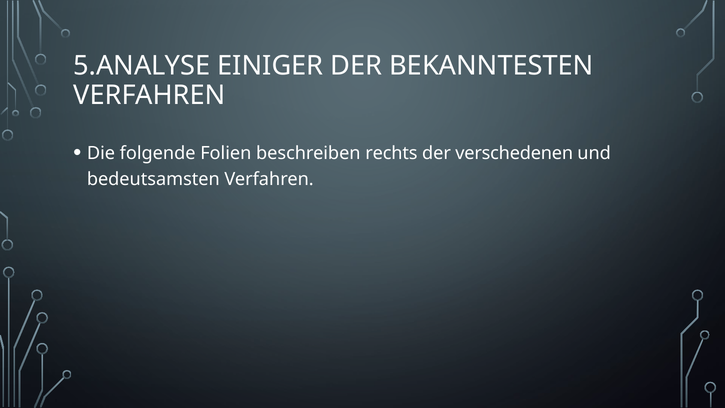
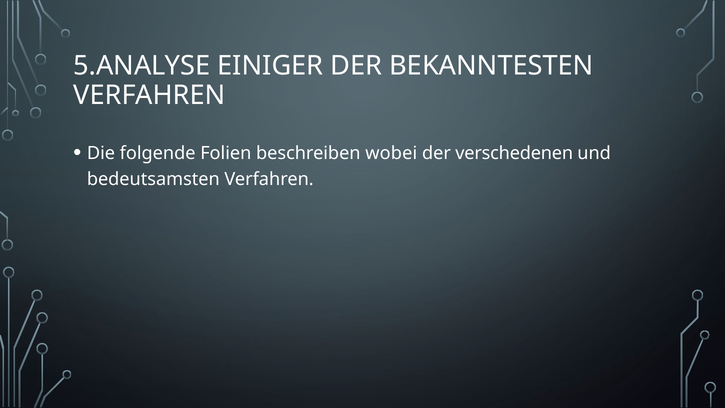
rechts: rechts -> wobei
